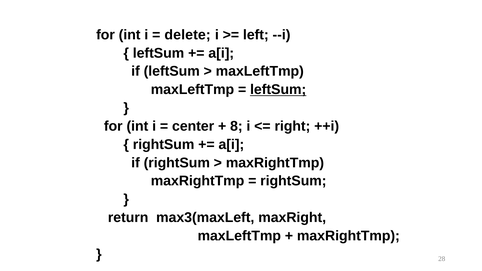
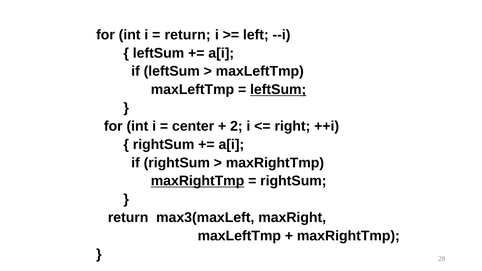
delete at (188, 35): delete -> return
8: 8 -> 2
maxRightTmp at (198, 181) underline: none -> present
